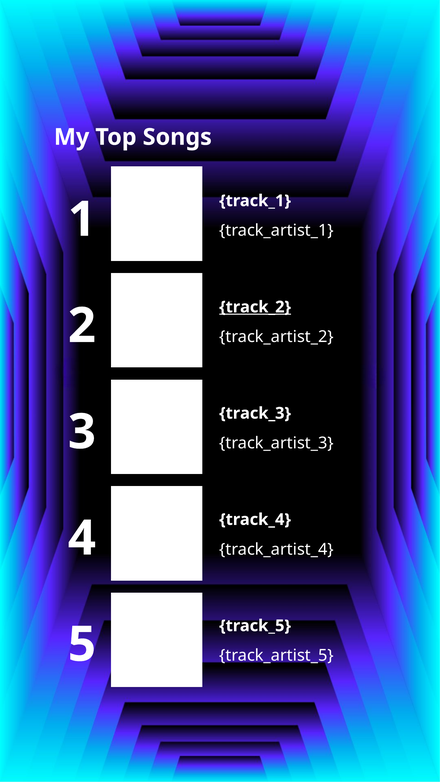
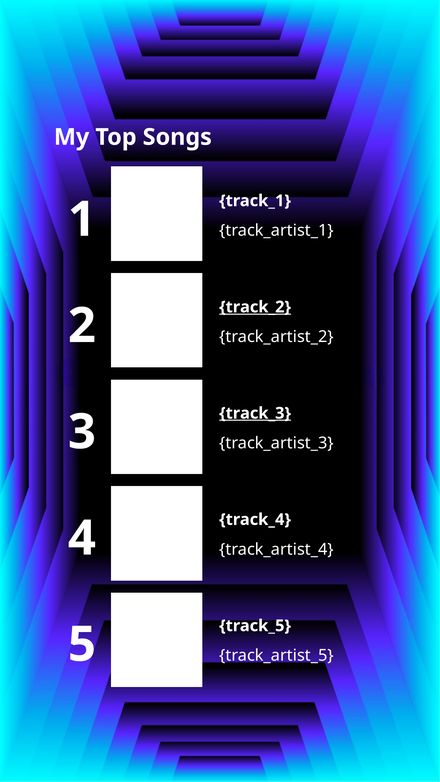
track_3 underline: none -> present
